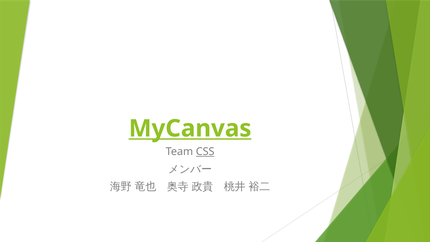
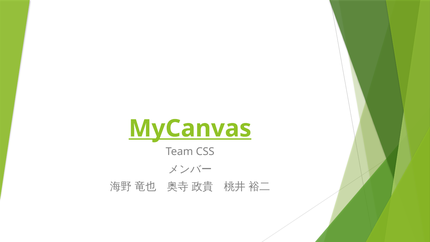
CSS underline: present -> none
